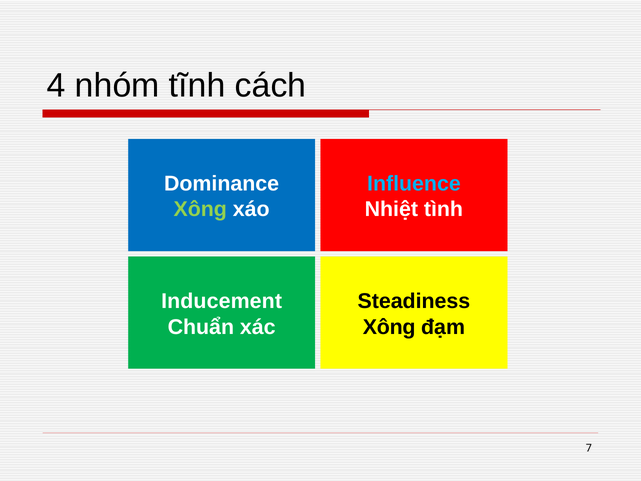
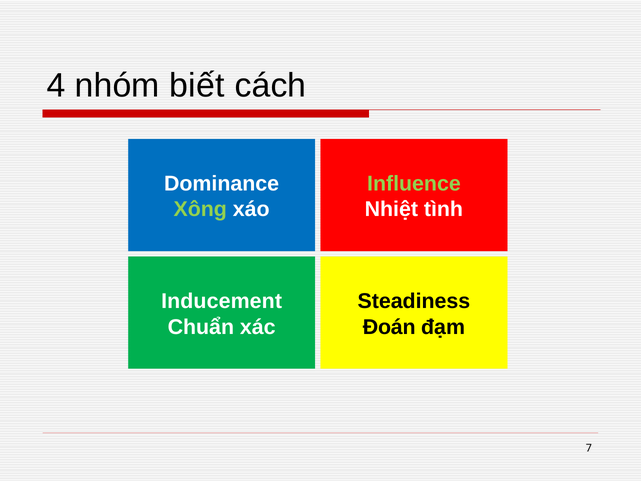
tĩnh: tĩnh -> biết
Influence colour: light blue -> light green
Xông at (389, 327): Xông -> Đoán
